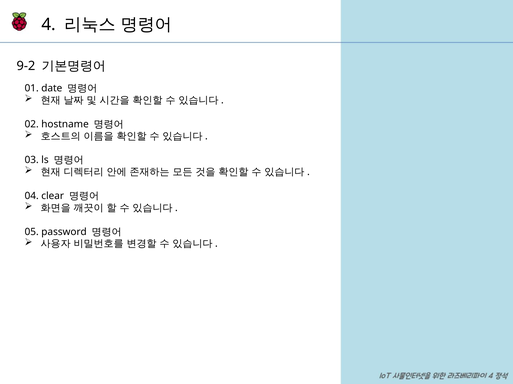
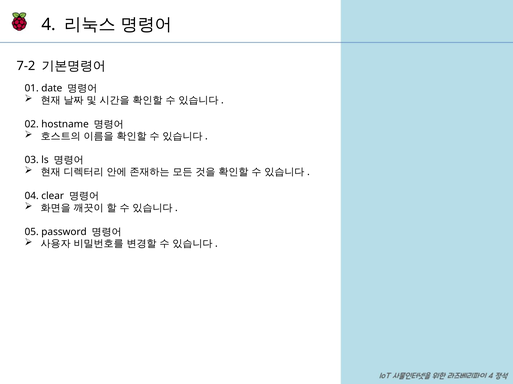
9-2: 9-2 -> 7-2
